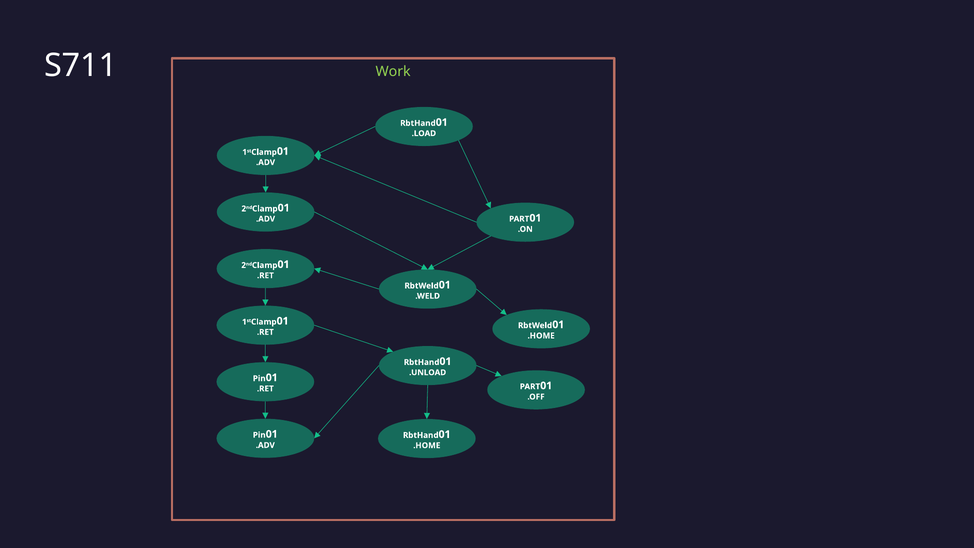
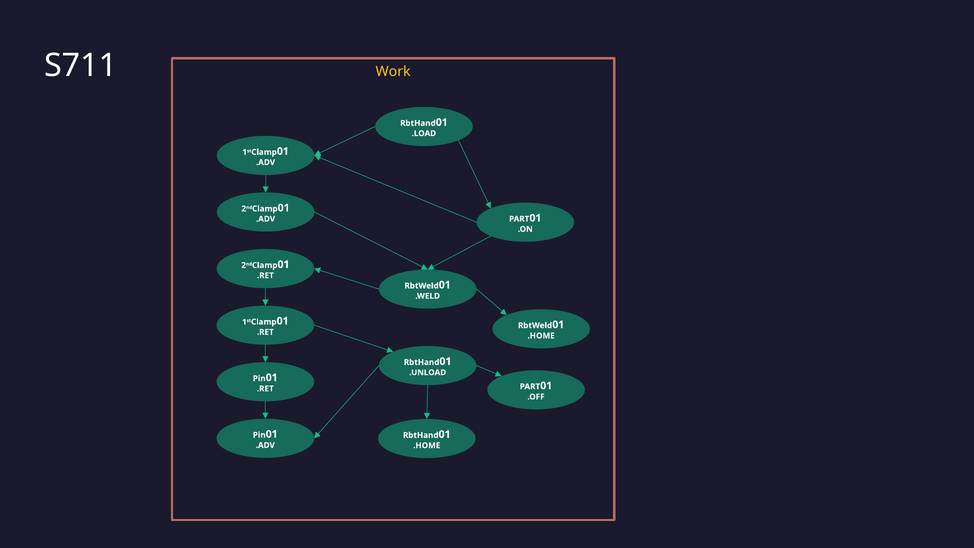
Work colour: light green -> yellow
